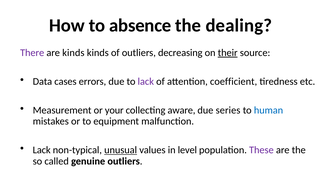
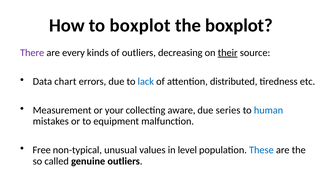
to absence: absence -> boxplot
the dealing: dealing -> boxplot
are kinds: kinds -> every
cases: cases -> chart
lack at (146, 81) colour: purple -> blue
coefficient: coefficient -> distributed
Lack at (42, 150): Lack -> Free
unusual underline: present -> none
These colour: purple -> blue
